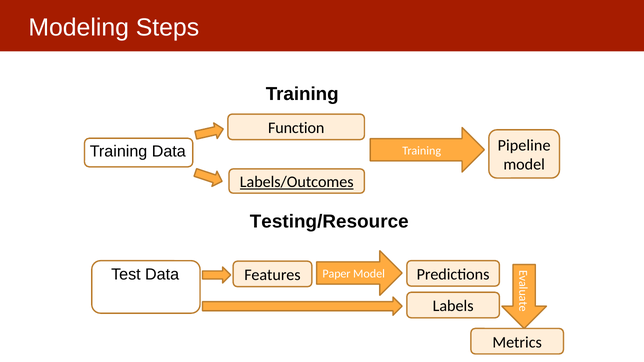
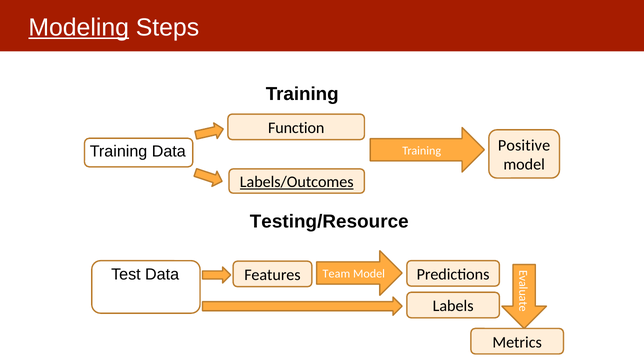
Modeling underline: none -> present
Pipeline: Pipeline -> Positive
Paper: Paper -> Team
